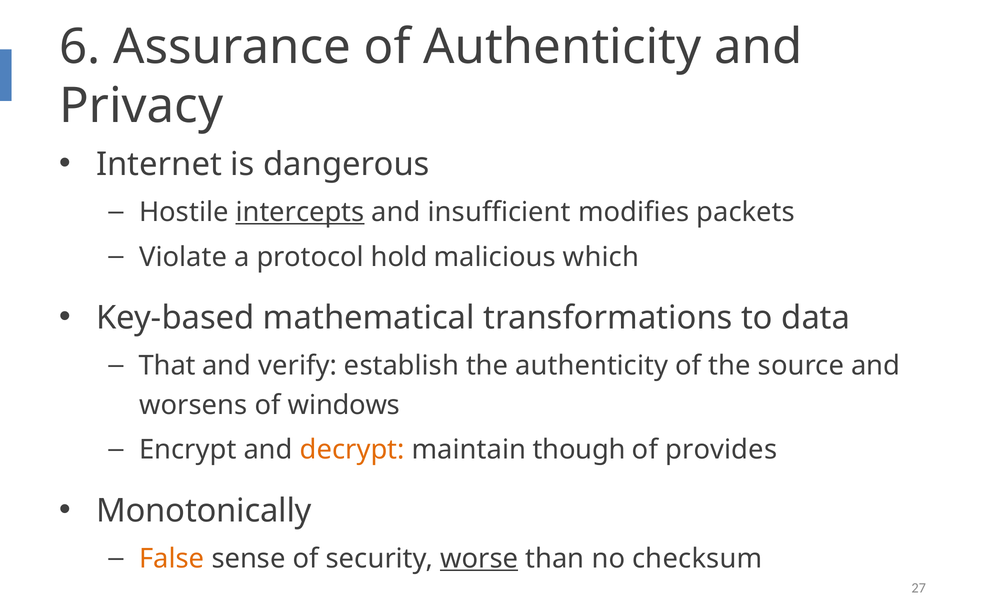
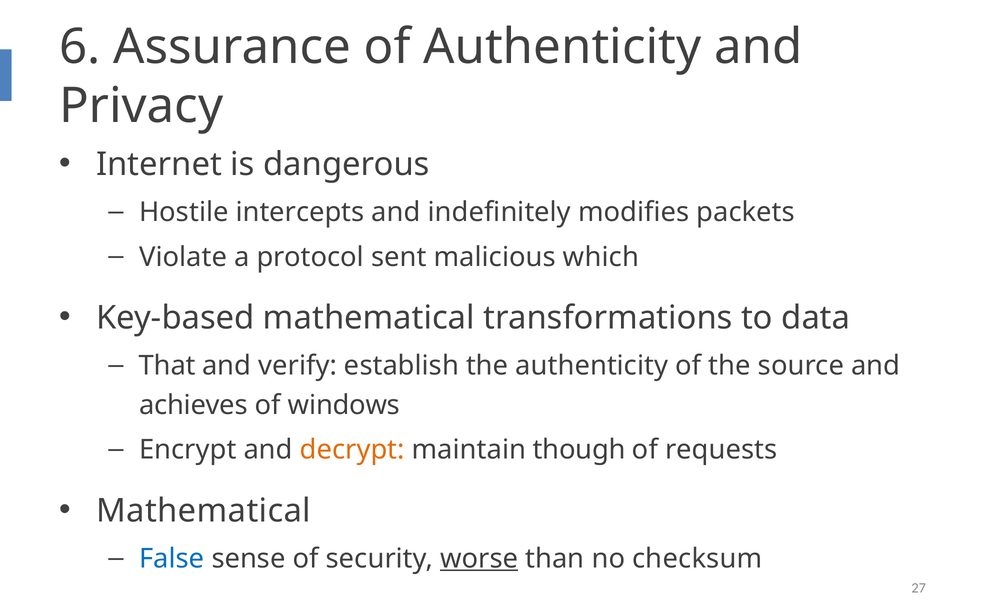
intercepts underline: present -> none
insufficient: insufficient -> indefinitely
hold: hold -> sent
worsens: worsens -> achieves
provides: provides -> requests
Monotonically at (204, 510): Monotonically -> Mathematical
False colour: orange -> blue
